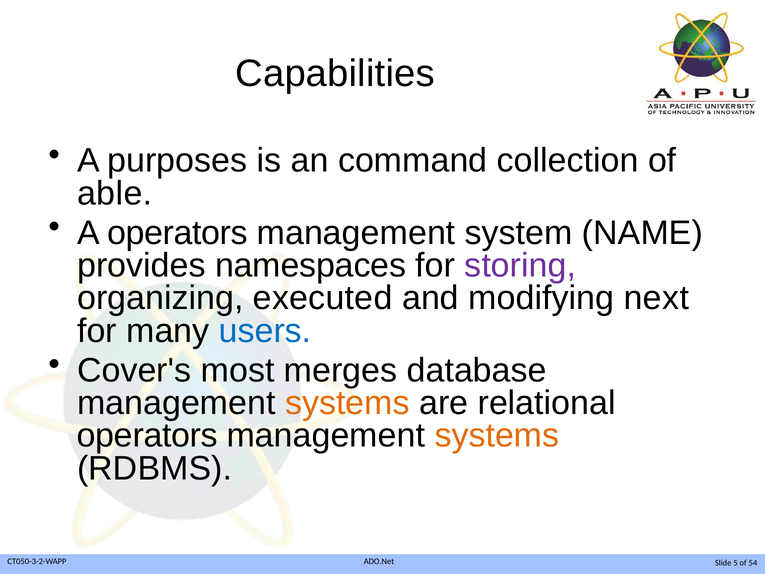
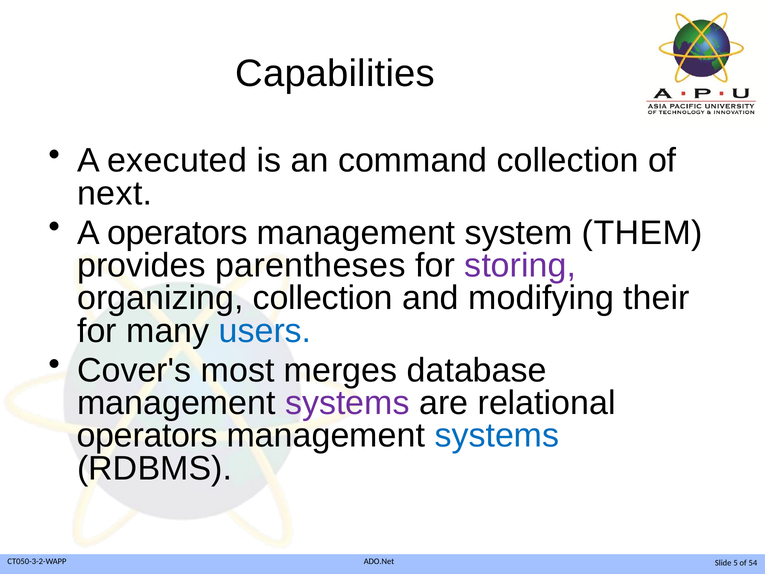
purposes: purposes -> executed
able: able -> next
NAME: NAME -> THEM
namespaces: namespaces -> parentheses
organizing executed: executed -> collection
next: next -> their
systems at (347, 403) colour: orange -> purple
systems at (497, 435) colour: orange -> blue
